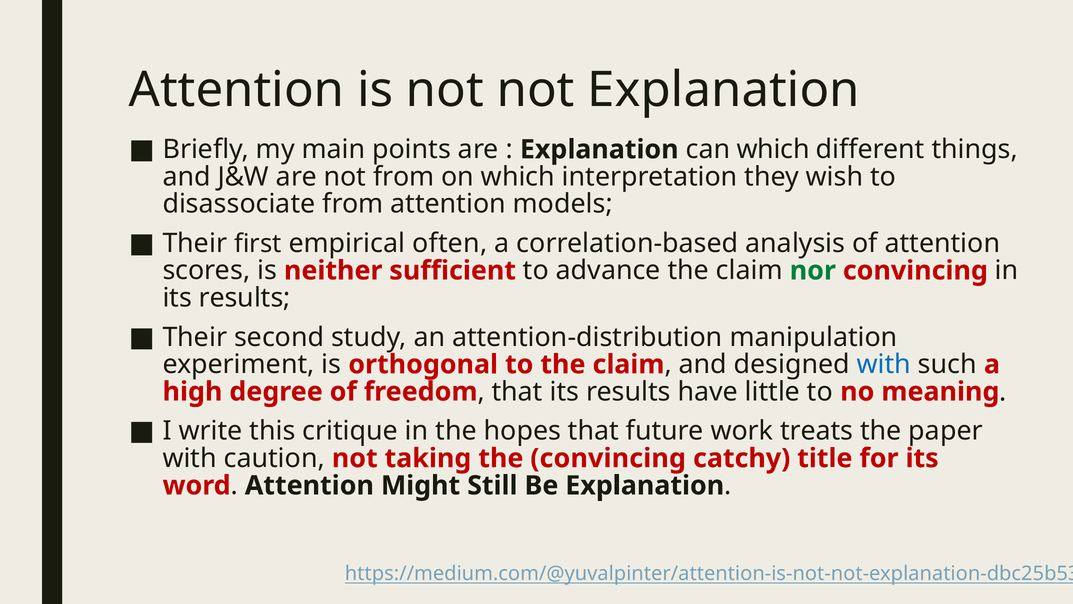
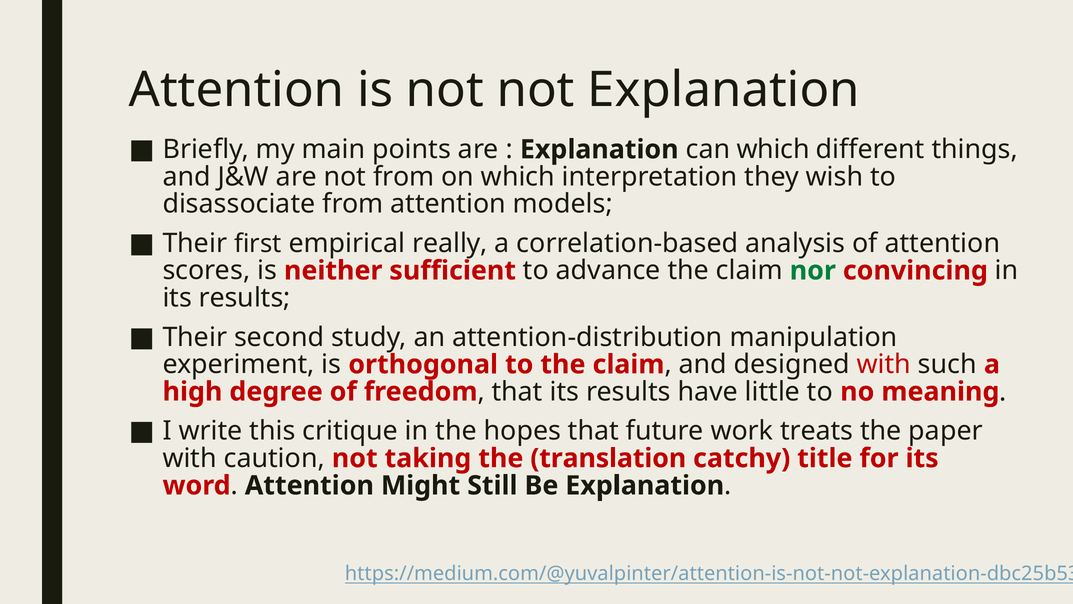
often: often -> really
with at (884, 364) colour: blue -> red
the convincing: convincing -> translation
